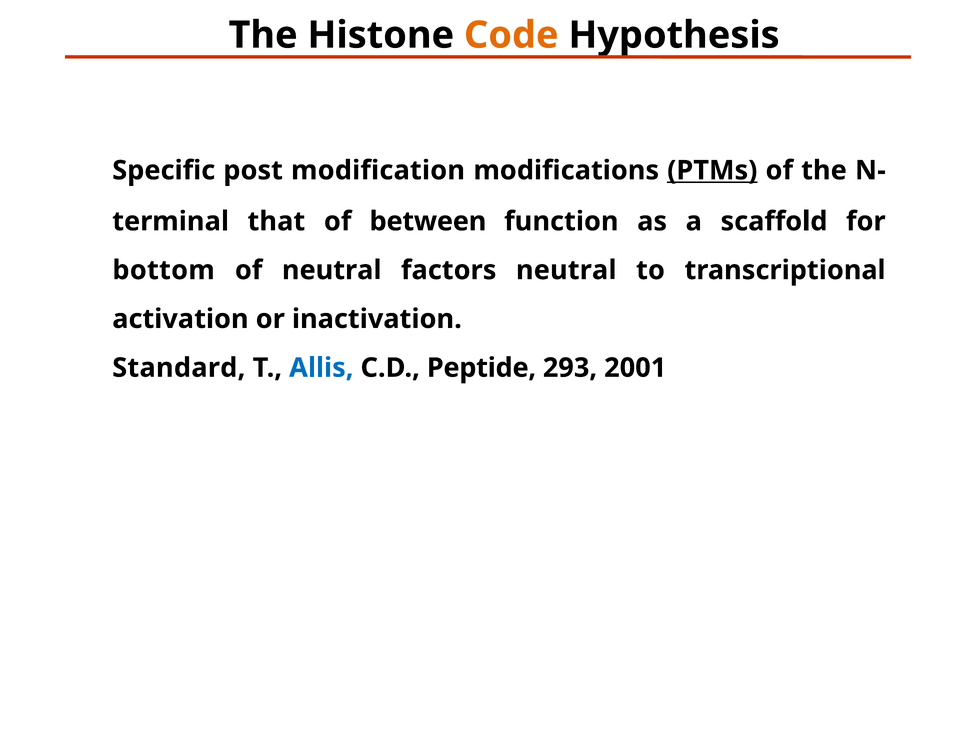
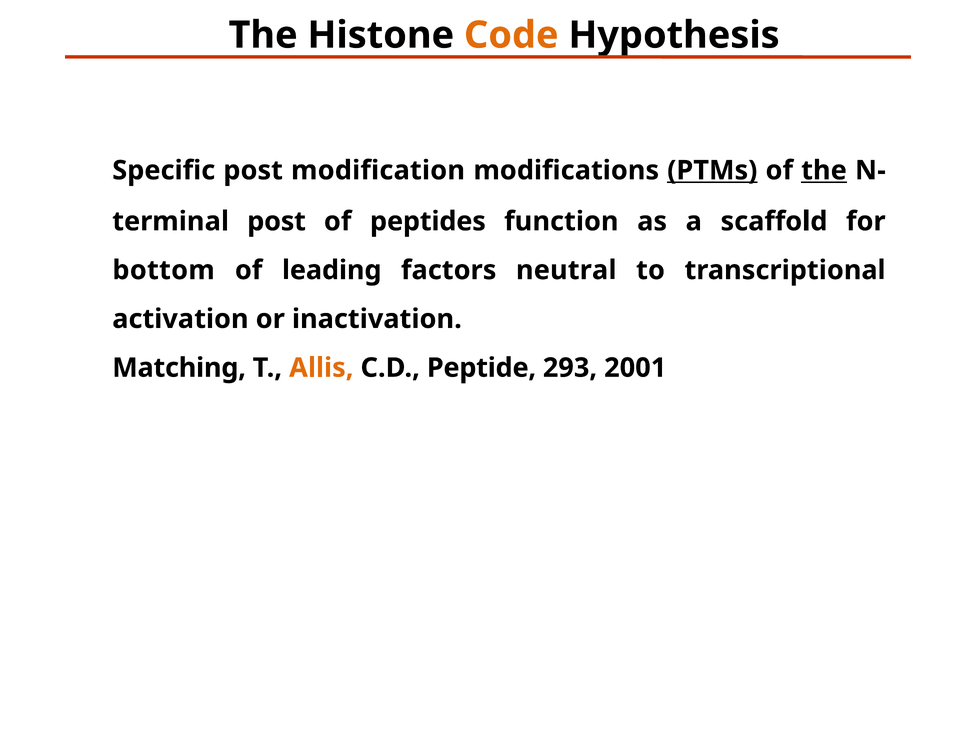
the at (824, 170) underline: none -> present
that at (276, 221): that -> post
between: between -> peptides
of neutral: neutral -> leading
Standard: Standard -> Matching
Allis colour: blue -> orange
